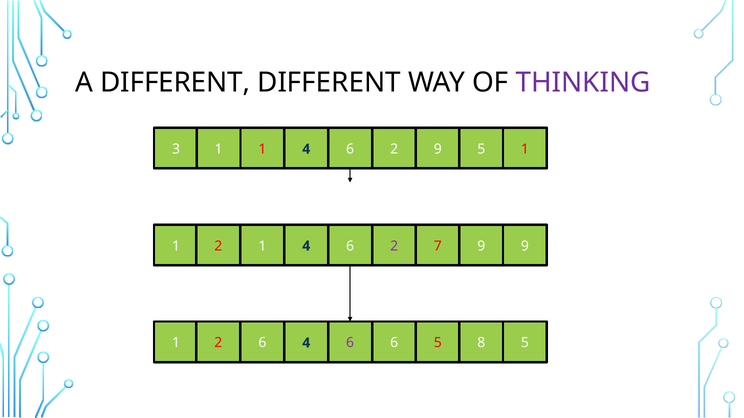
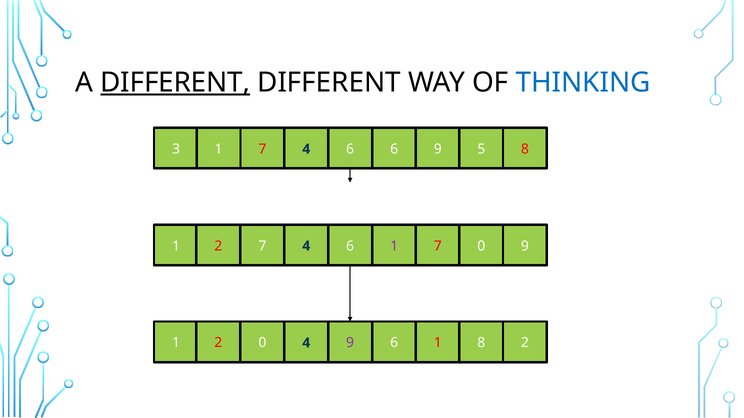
DIFFERENT at (175, 83) underline: none -> present
THINKING colour: purple -> blue
3 1: 1 -> 7
1 4 6 2: 2 -> 6
5 1: 1 -> 8
1 at (262, 246): 1 -> 7
2 4 6 2: 2 -> 1
7 9: 9 -> 0
1 6: 6 -> 0
6 at (350, 343): 6 -> 9
5 at (438, 343): 5 -> 1
8 5: 5 -> 2
